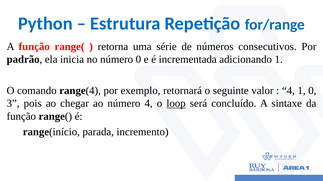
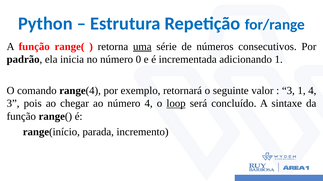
uma underline: none -> present
4 at (288, 91): 4 -> 3
1 0: 0 -> 4
